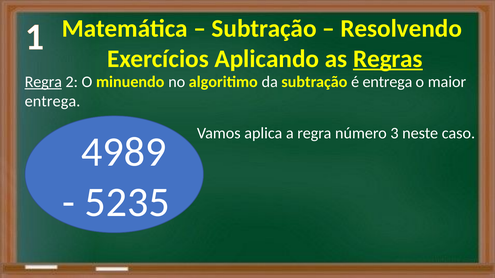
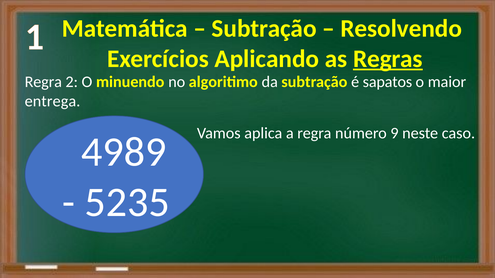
Regra at (43, 82) underline: present -> none
é entrega: entrega -> sapatos
3: 3 -> 9
